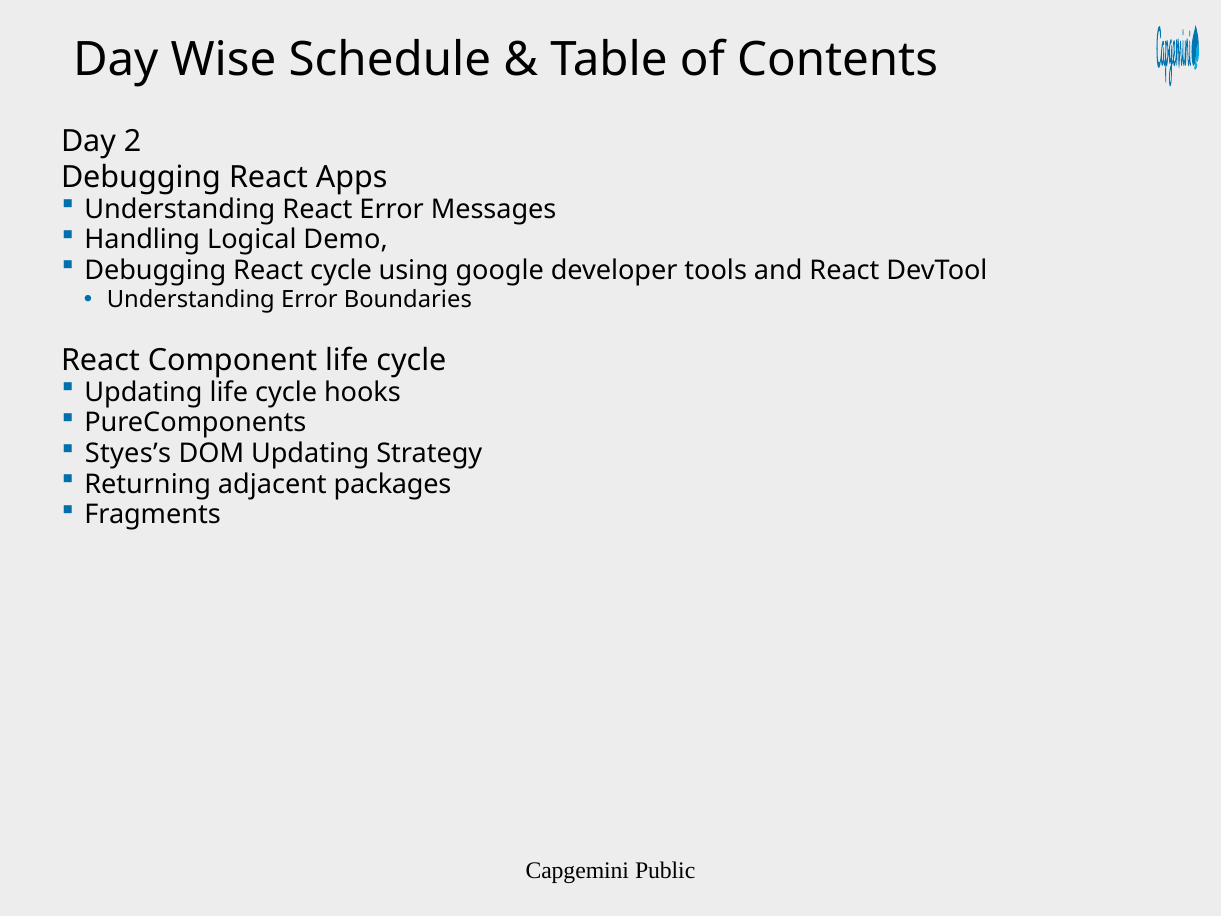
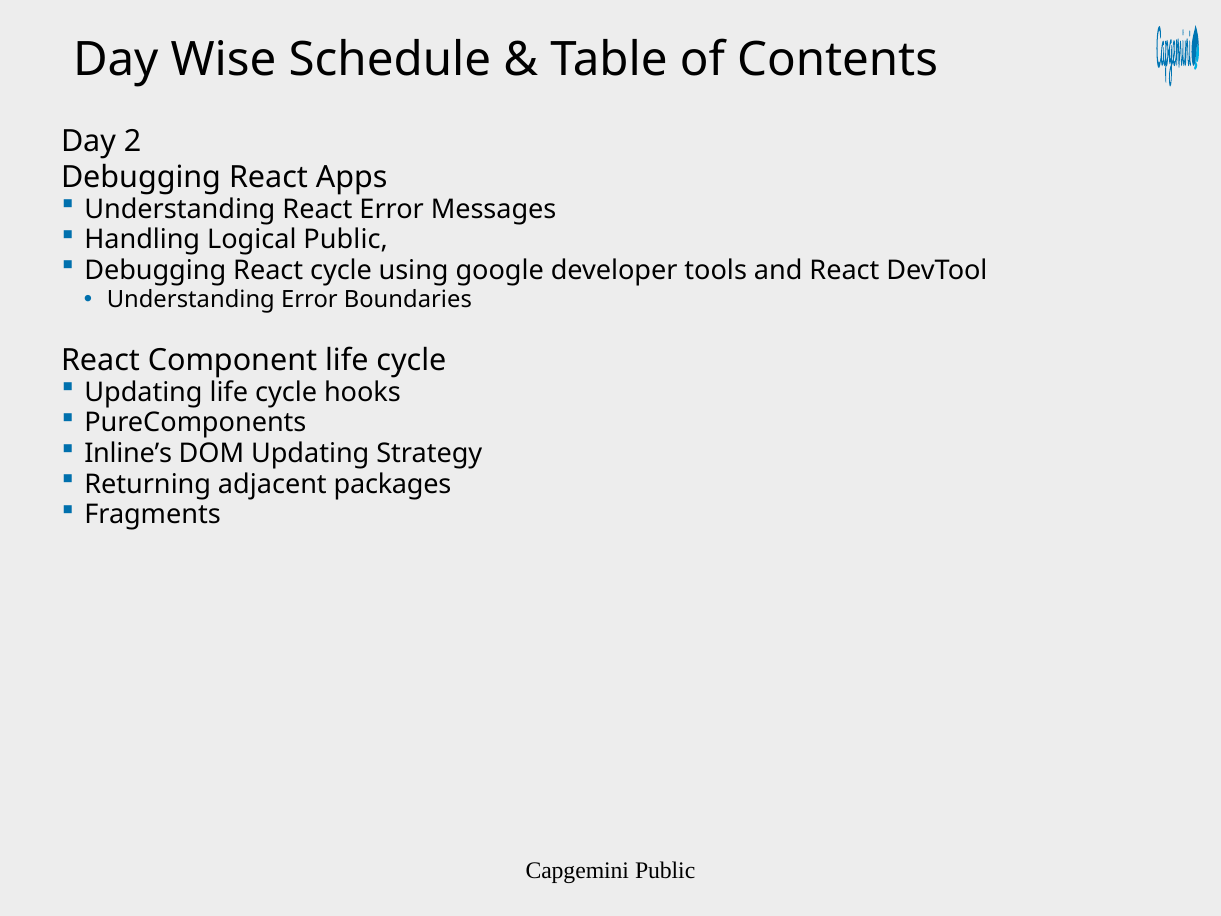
Logical Demo: Demo -> Public
Styes’s: Styes’s -> Inline’s
